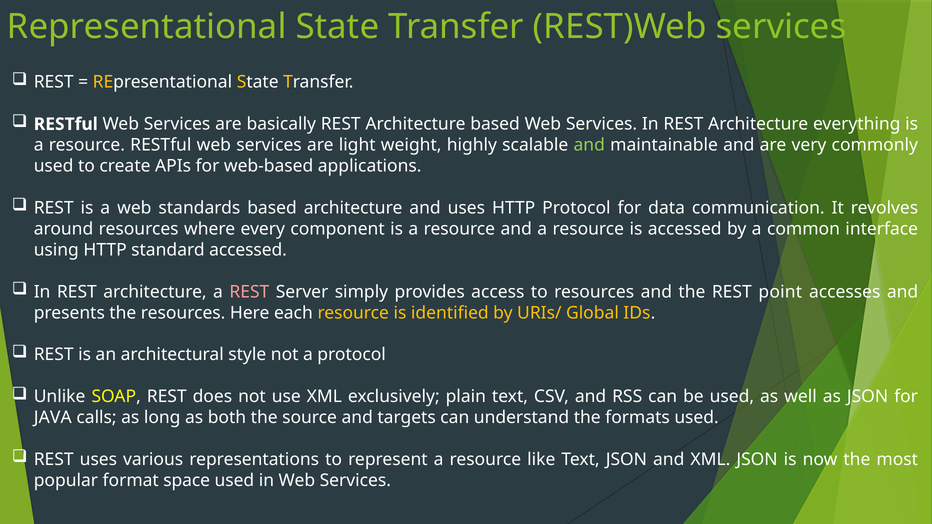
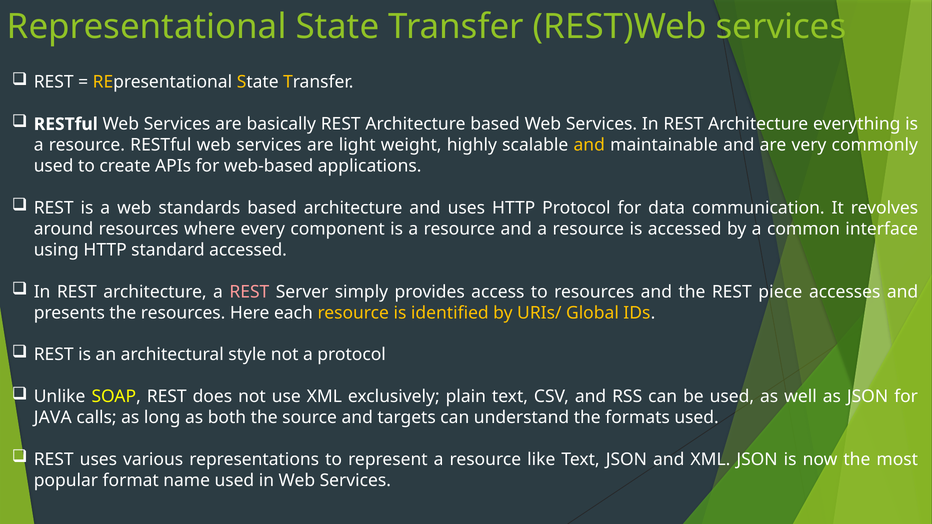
and at (589, 145) colour: light green -> yellow
point: point -> piece
space: space -> name
